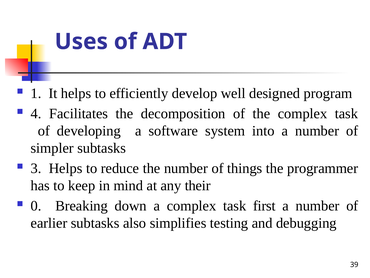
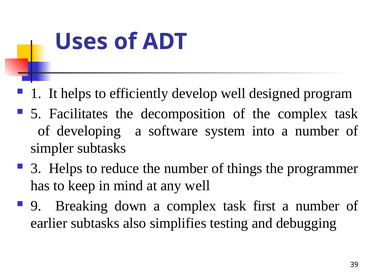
4: 4 -> 5
any their: their -> well
0: 0 -> 9
